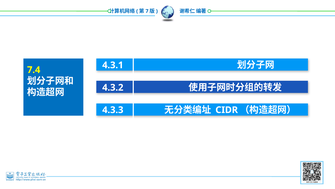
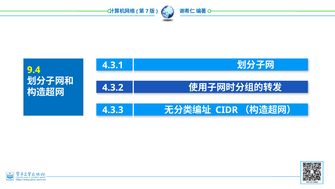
7.4: 7.4 -> 9.4
